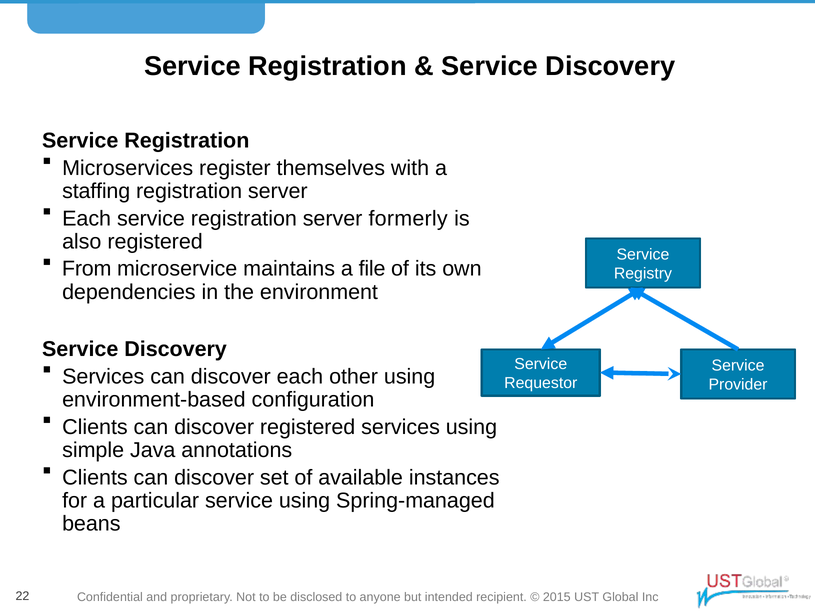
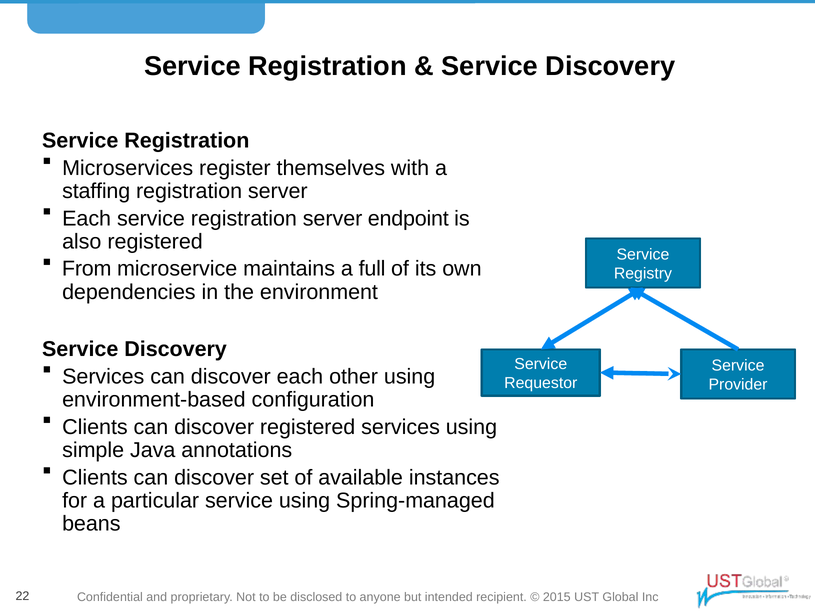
formerly: formerly -> endpoint
file: file -> full
